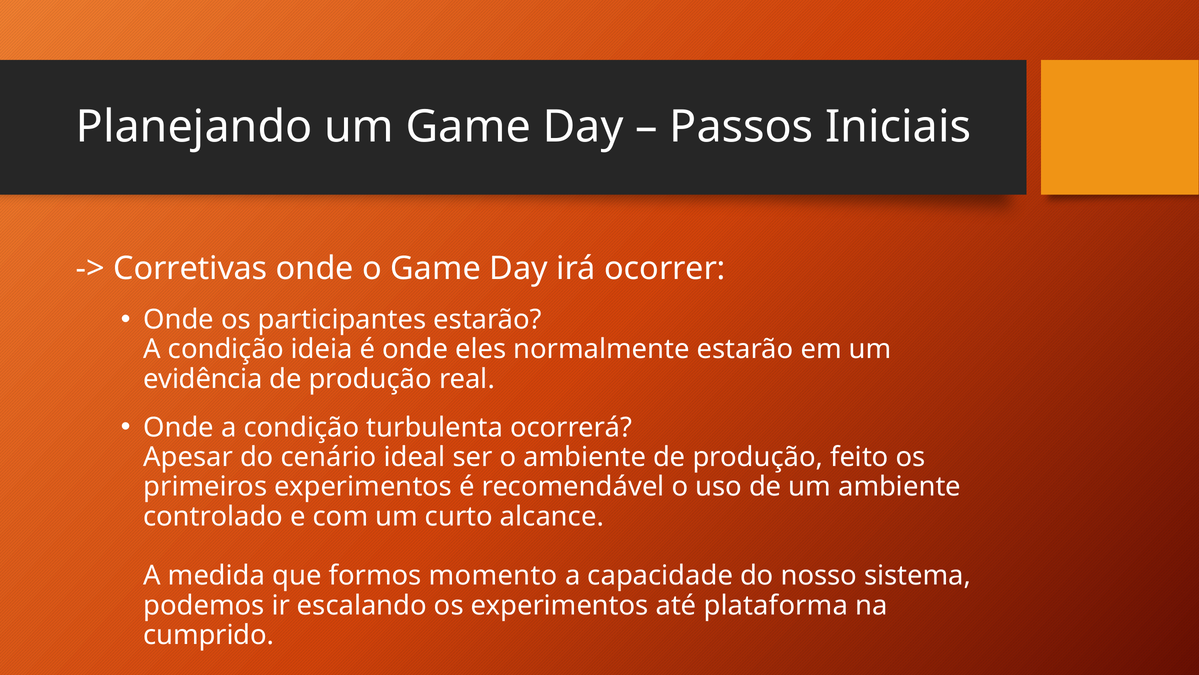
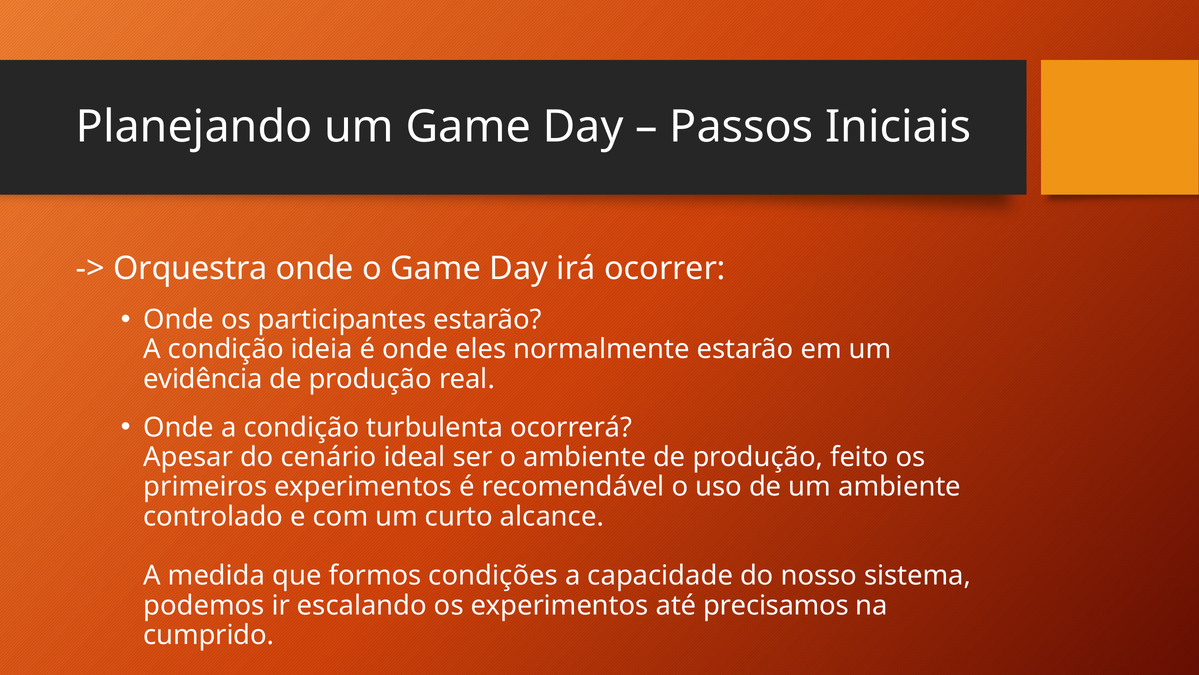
Corretivas: Corretivas -> Orquestra
momento: momento -> condições
plataforma: plataforma -> precisamos
